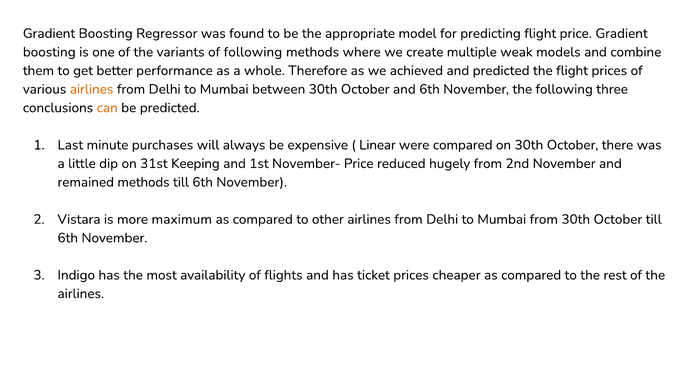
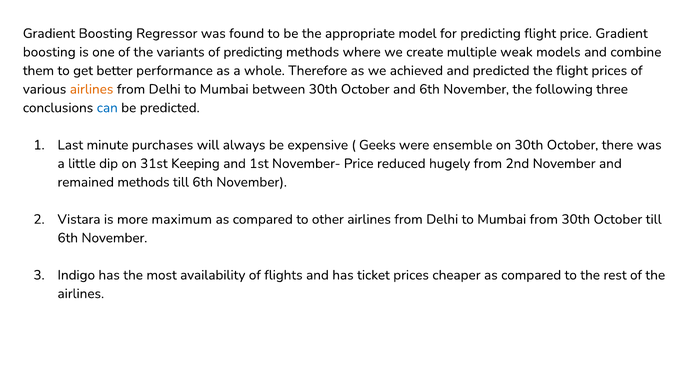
of following: following -> predicting
can colour: orange -> blue
Linear: Linear -> Geeks
were compared: compared -> ensemble
